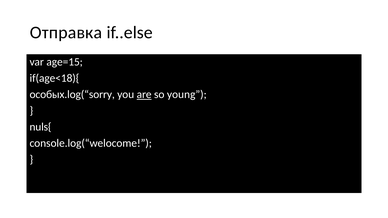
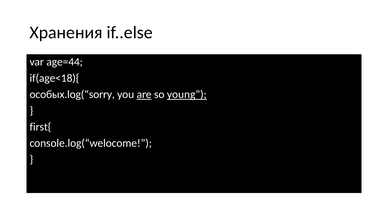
Отправка: Отправка -> Хранения
age=15: age=15 -> age=44
young underline: none -> present
nuls{: nuls{ -> first{
